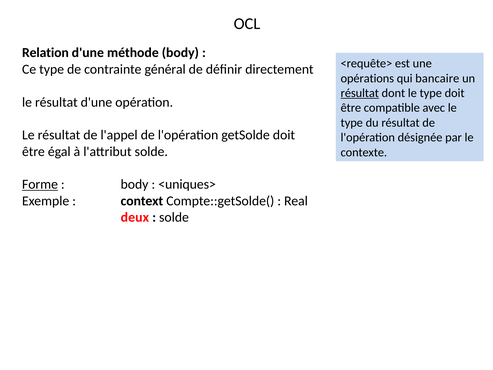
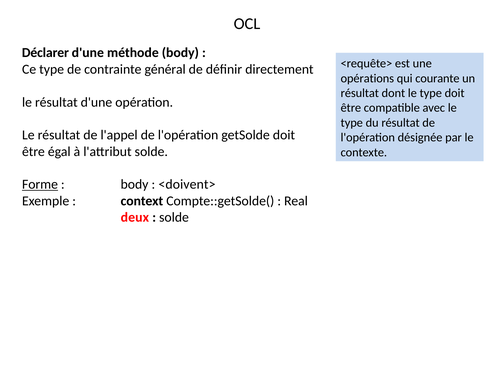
Relation: Relation -> Déclarer
bancaire: bancaire -> courante
résultat at (360, 93) underline: present -> none
<uniques>: <uniques> -> <doivent>
